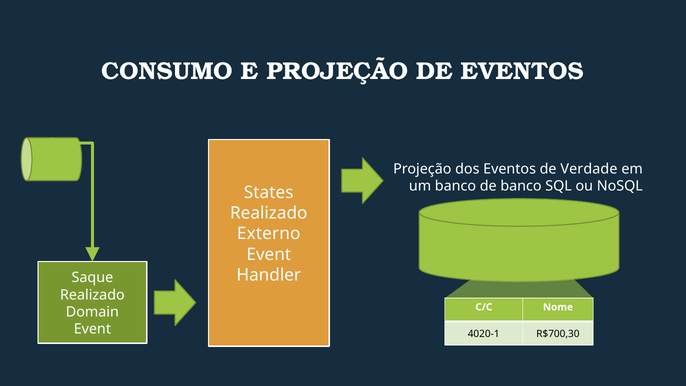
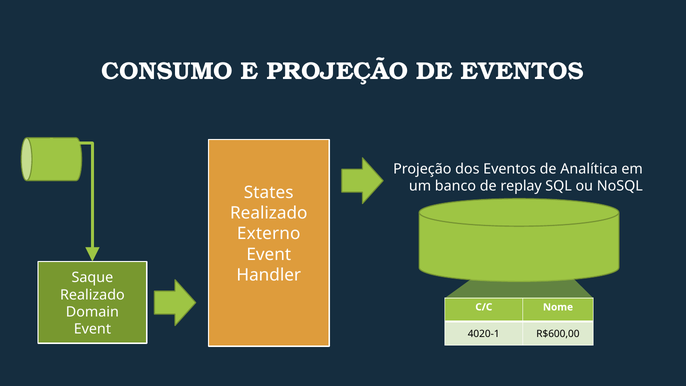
Verdade: Verdade -> Analítica
de banco: banco -> replay
R$700,30: R$700,30 -> R$600,00
